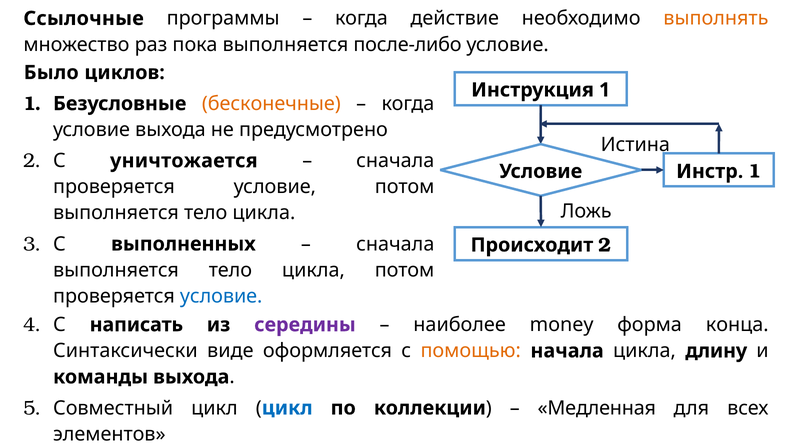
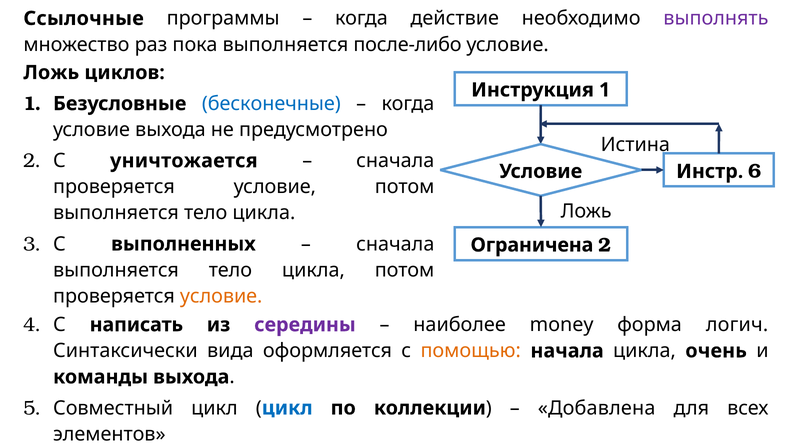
выполнять colour: orange -> purple
Было at (51, 73): Было -> Ложь
бесконечные colour: orange -> blue
Инстр 1: 1 -> 6
Происходит: Происходит -> Ограничена
условие at (221, 297) colour: blue -> orange
конца: конца -> логич
виде: виде -> вида
длину: длину -> очень
Медленная: Медленная -> Добавлена
